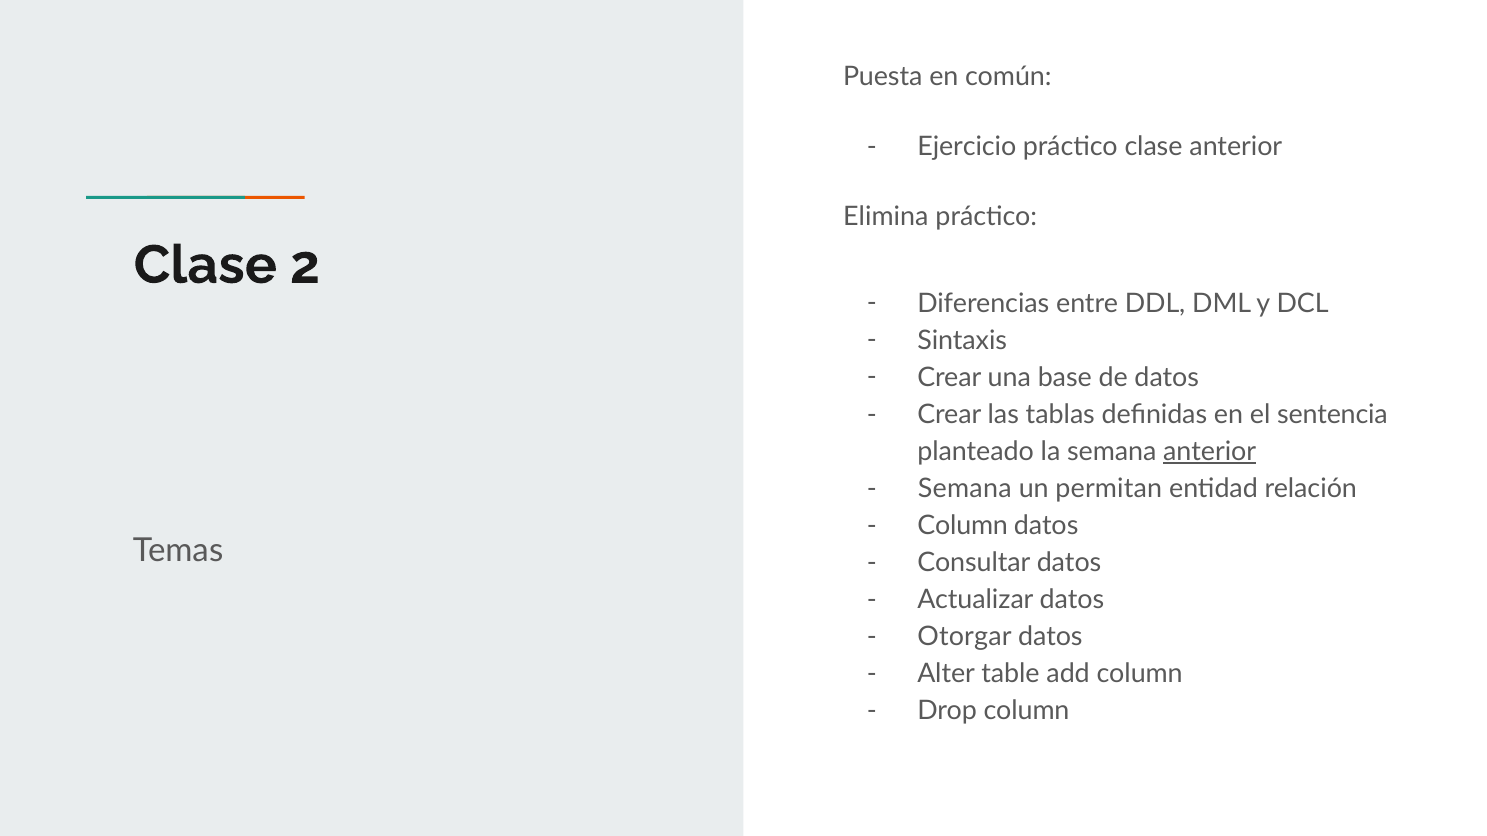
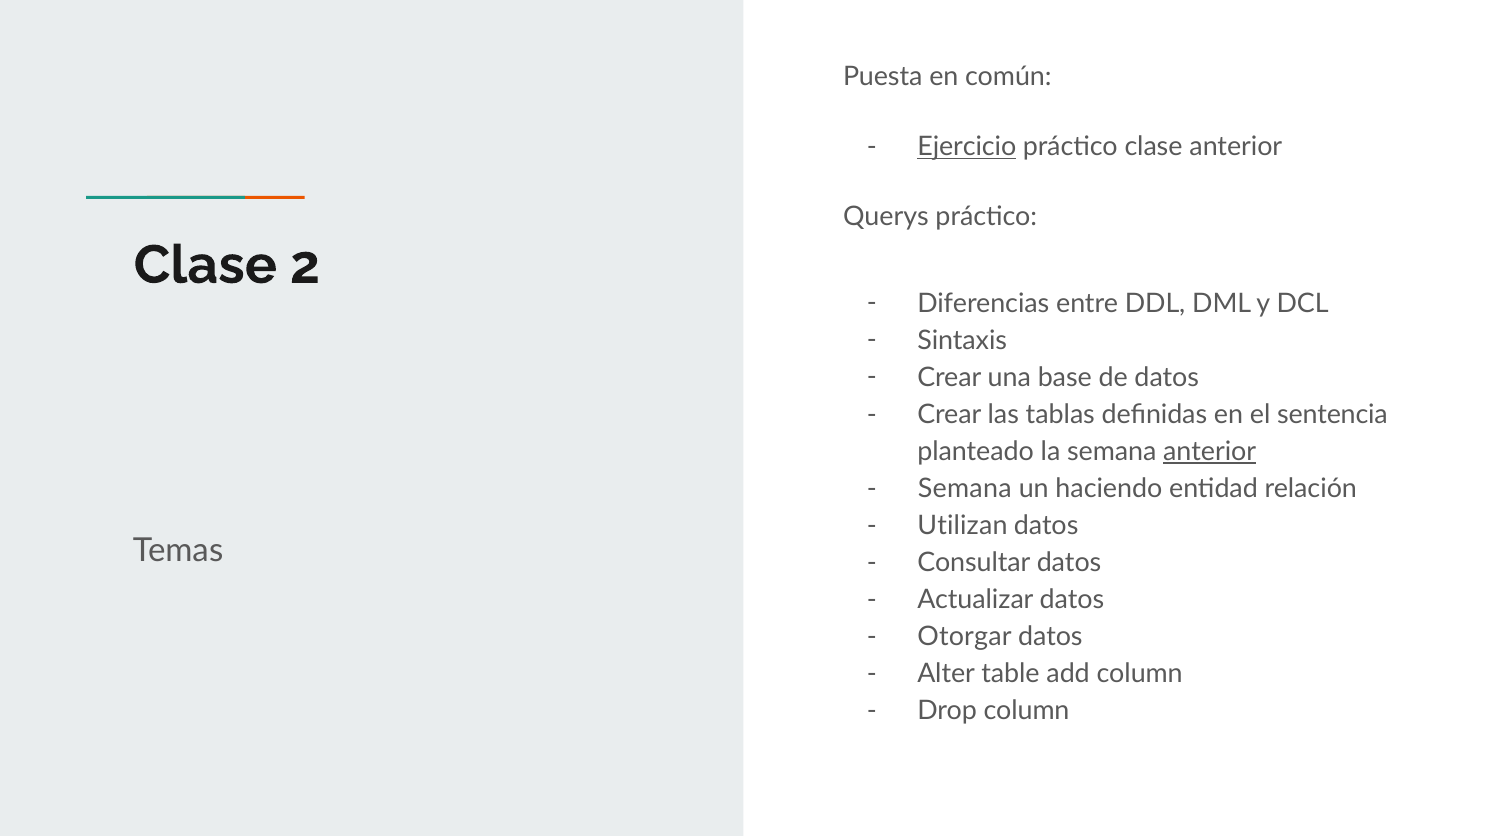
Ejercicio underline: none -> present
Elimina: Elimina -> Querys
permitan: permitan -> haciendo
Column at (963, 526): Column -> Utilizan
